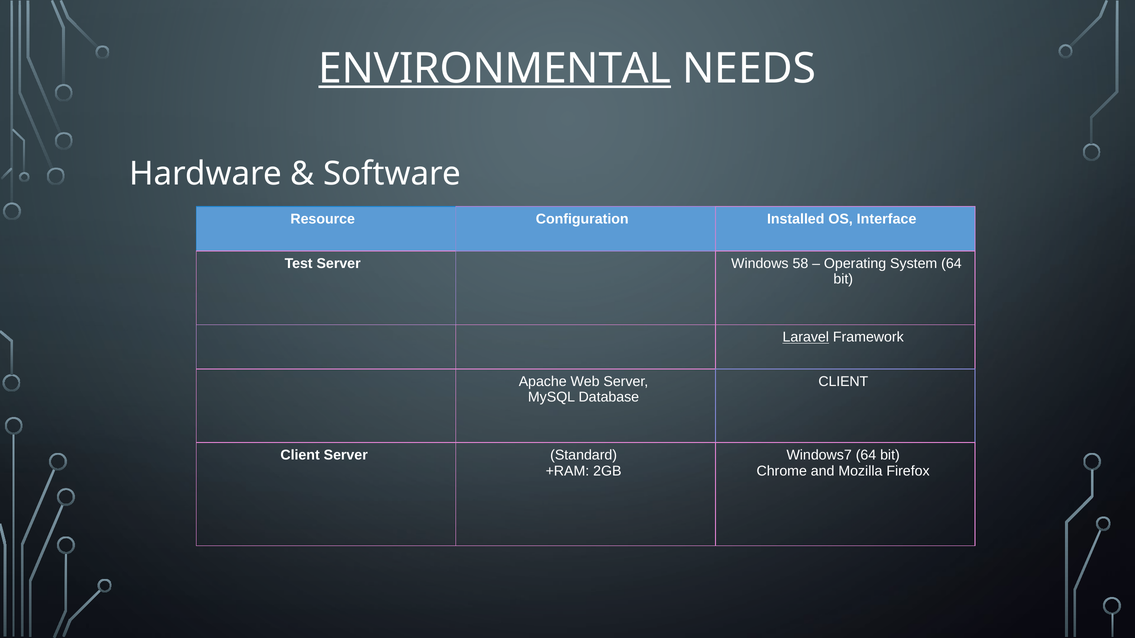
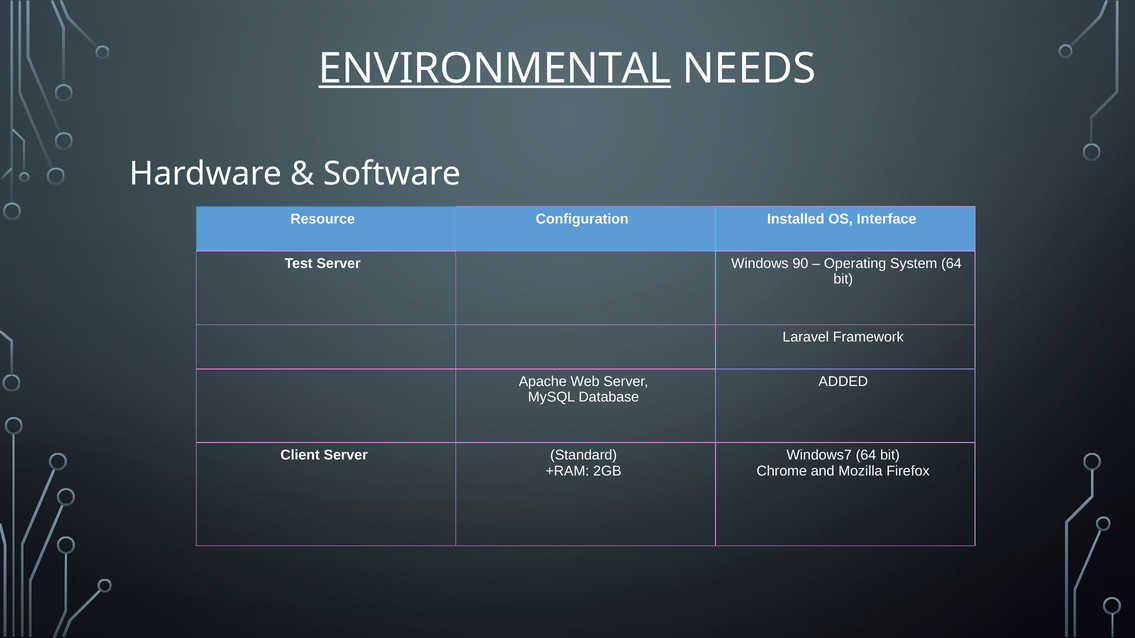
58: 58 -> 90
Laravel underline: present -> none
CLIENT at (843, 382): CLIENT -> ADDED
